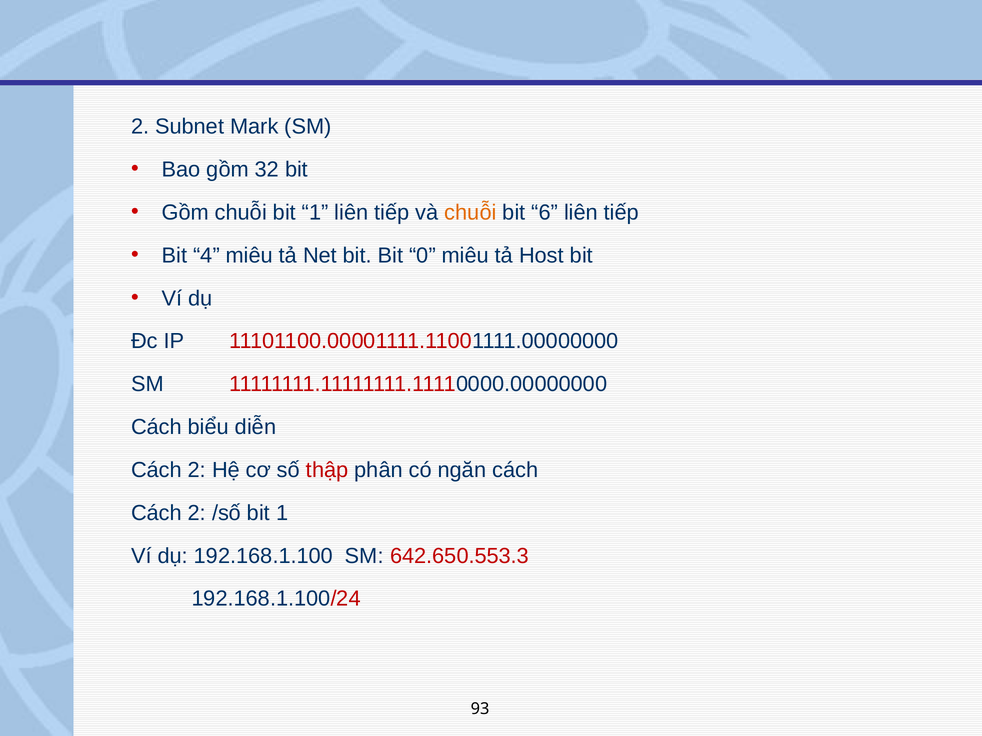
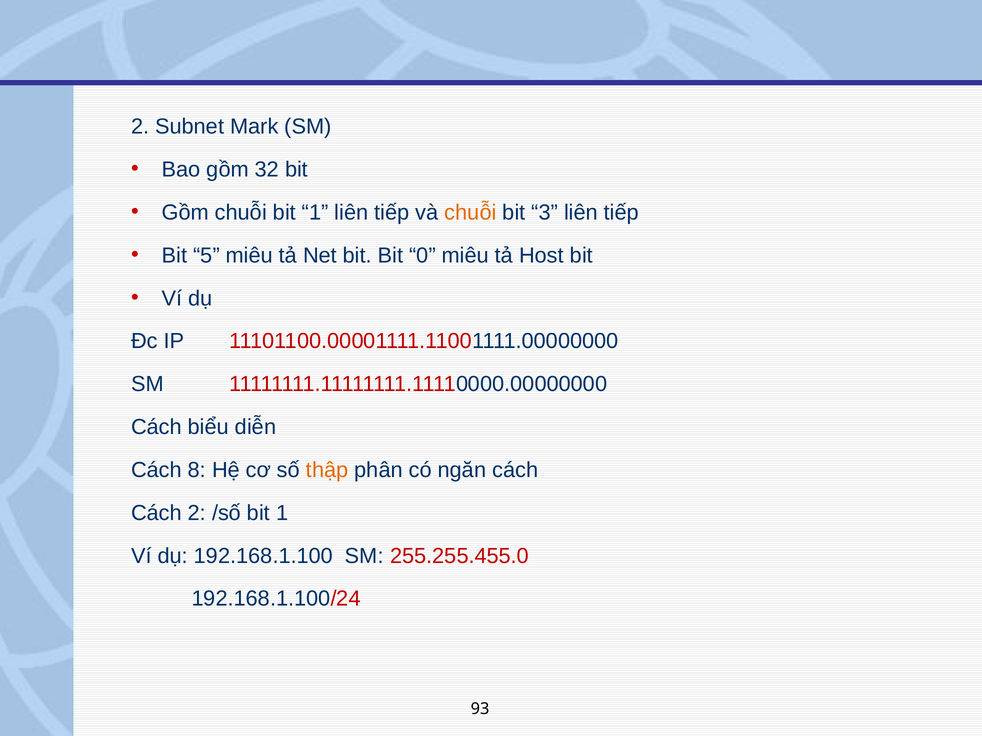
6: 6 -> 3
4: 4 -> 5
2 at (197, 470): 2 -> 8
thập colour: red -> orange
642.650.553.3: 642.650.553.3 -> 255.255.455.0
